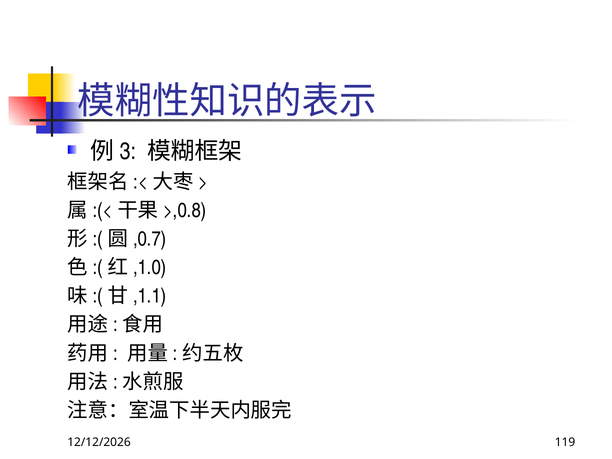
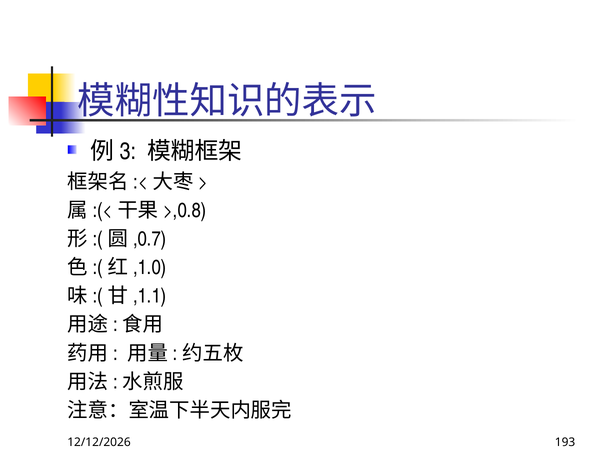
119: 119 -> 193
